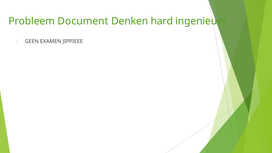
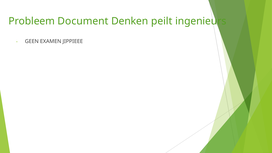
hard: hard -> peilt
